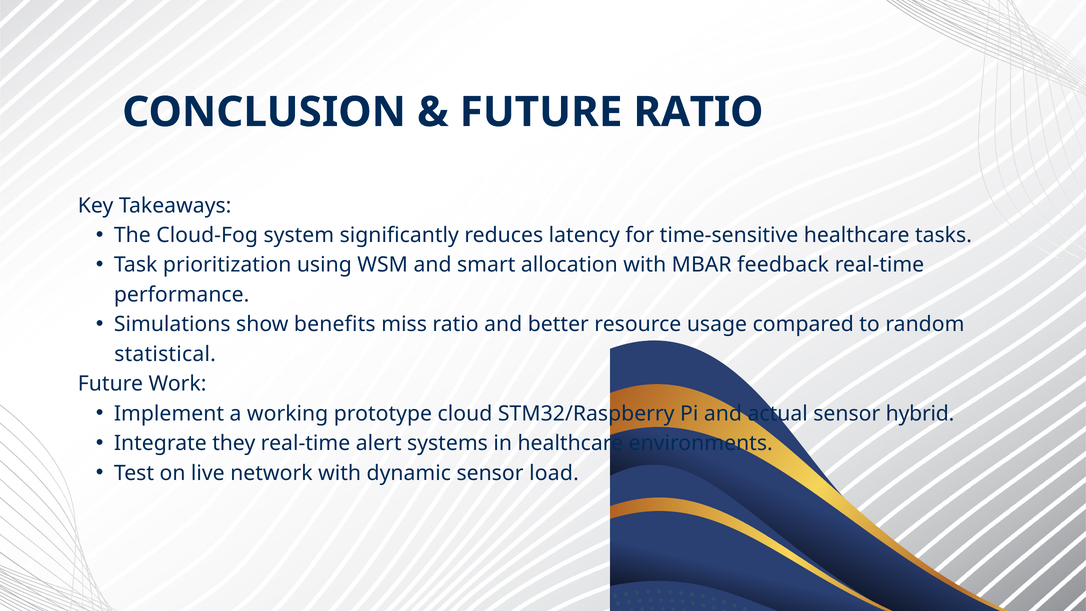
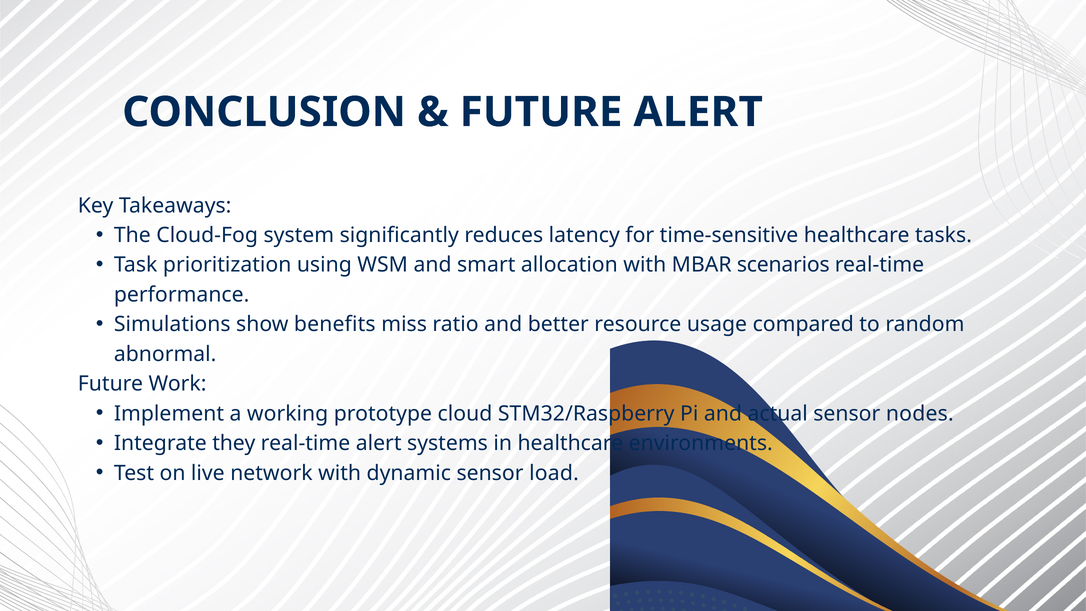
FUTURE RATIO: RATIO -> ALERT
feedback: feedback -> scenarios
statistical: statistical -> abnormal
hybrid: hybrid -> nodes
